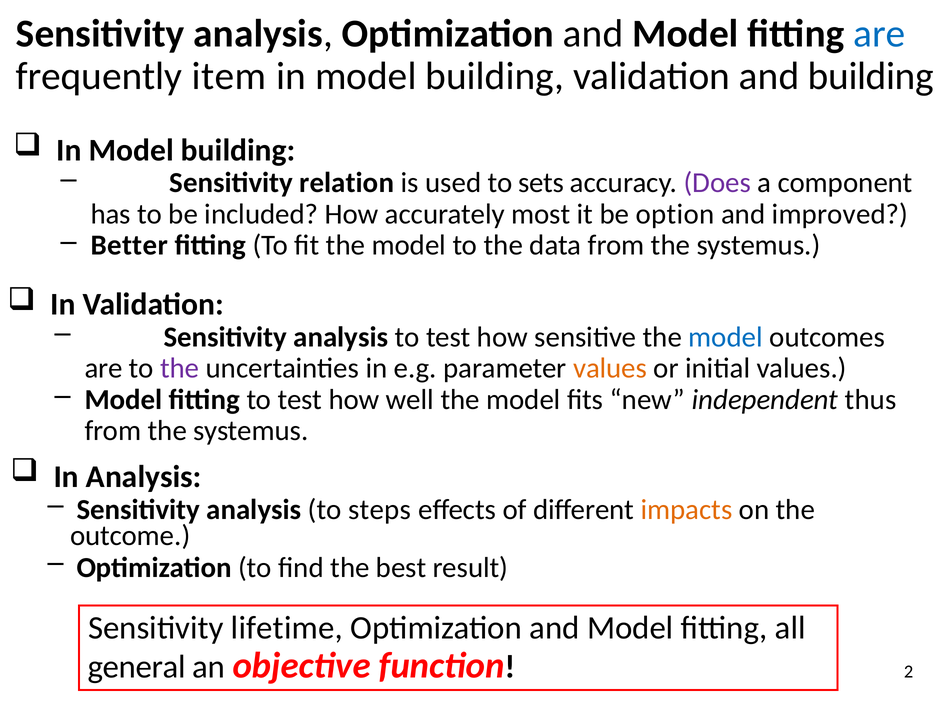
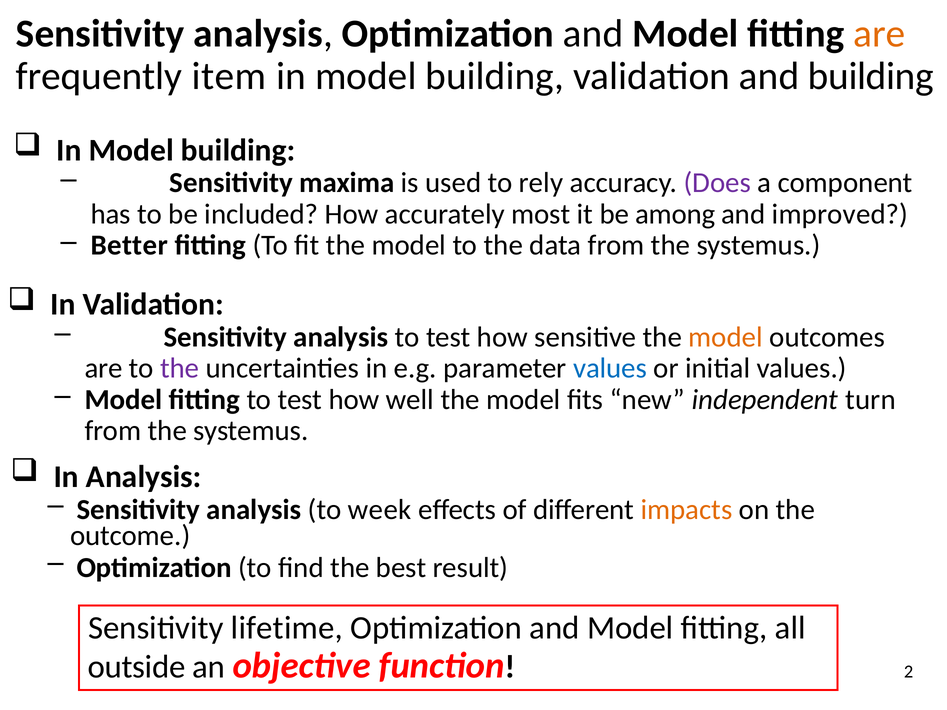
are at (879, 34) colour: blue -> orange
relation: relation -> maxima
sets: sets -> rely
option: option -> among
model at (726, 337) colour: blue -> orange
values at (610, 369) colour: orange -> blue
thus: thus -> turn
steps: steps -> week
general: general -> outside
